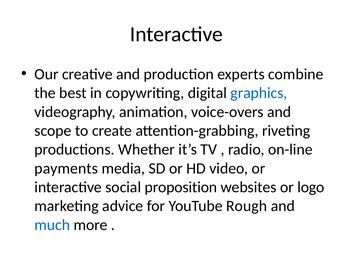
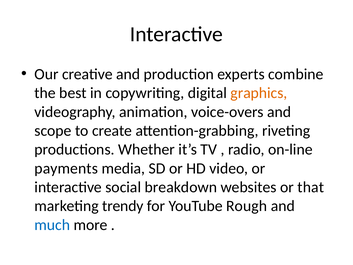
graphics colour: blue -> orange
proposition: proposition -> breakdown
logo: logo -> that
advice: advice -> trendy
